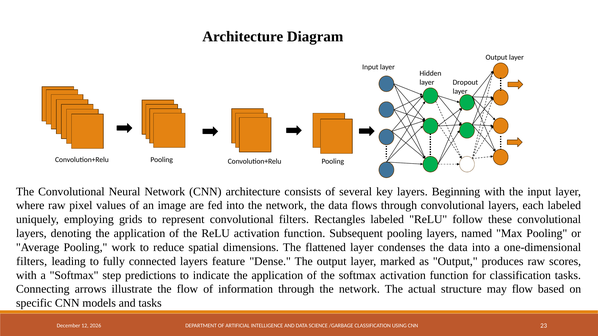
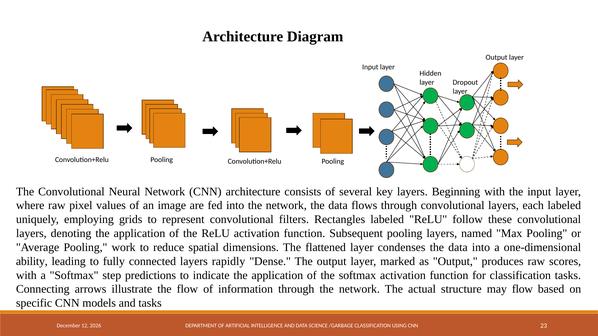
filters at (32, 262): filters -> ability
feature: feature -> rapidly
